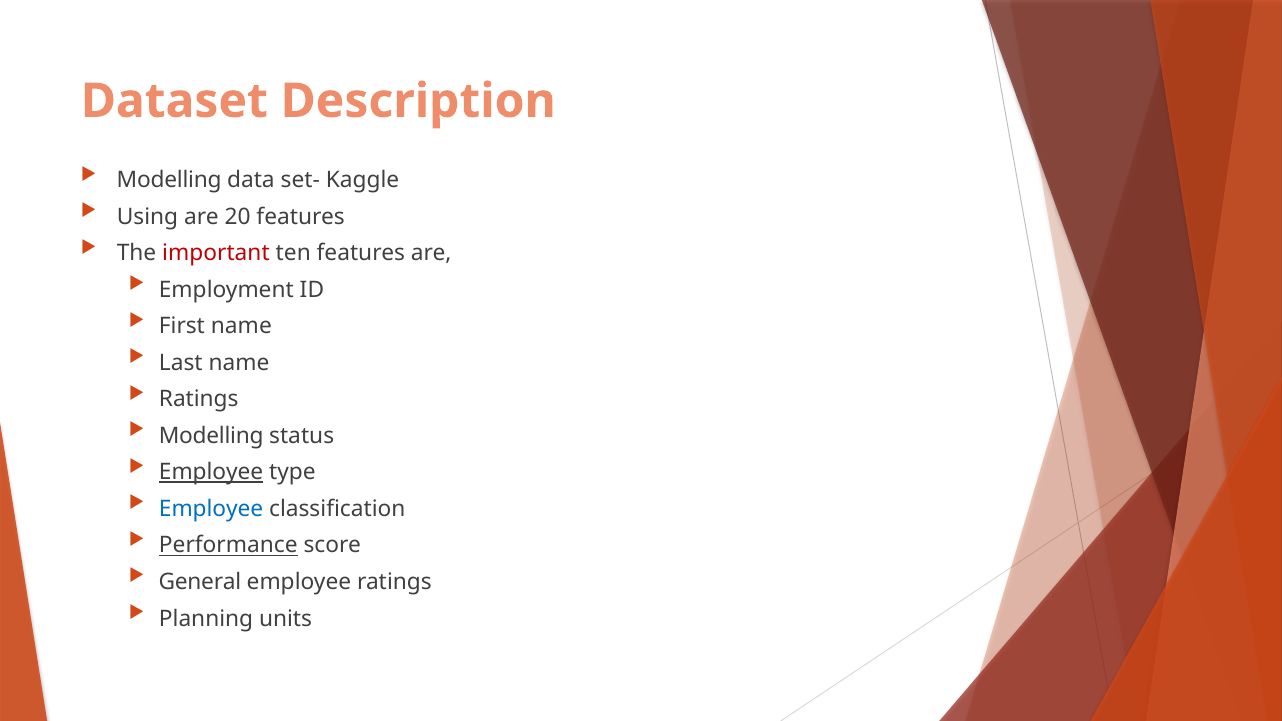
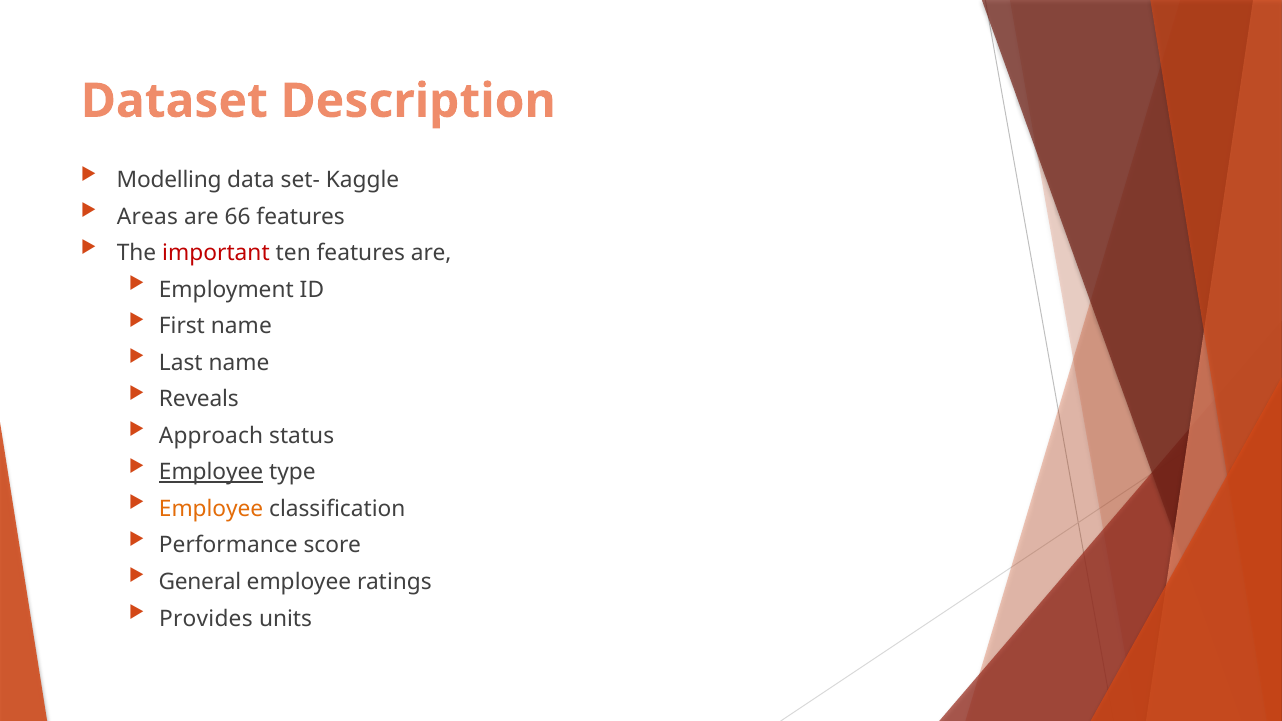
Using: Using -> Areas
20: 20 -> 66
Ratings at (199, 399): Ratings -> Reveals
Modelling at (211, 436): Modelling -> Approach
Employee at (211, 509) colour: blue -> orange
Performance underline: present -> none
Planning: Planning -> Provides
